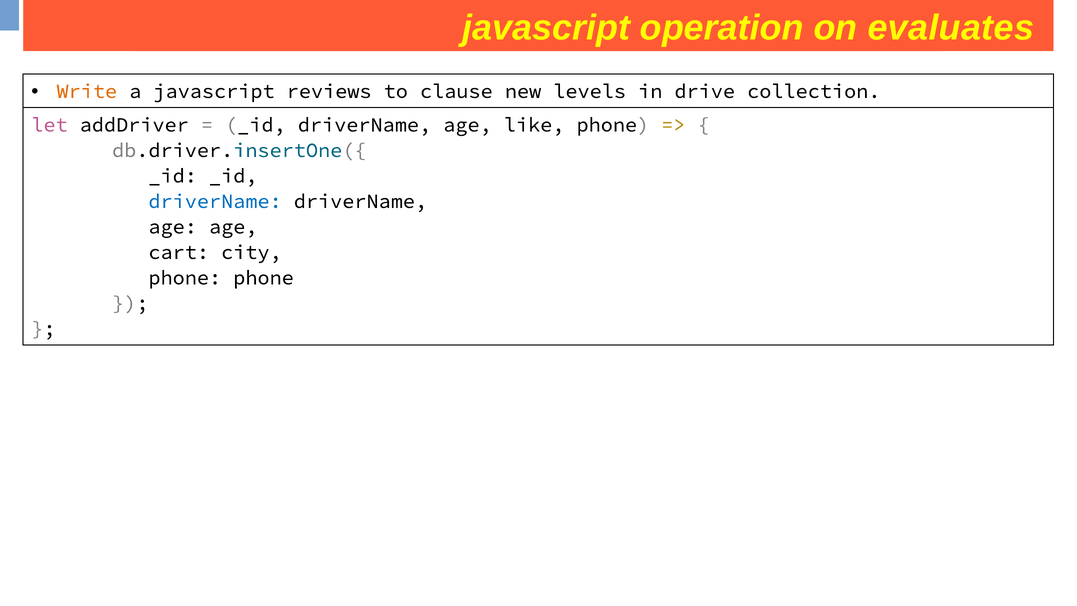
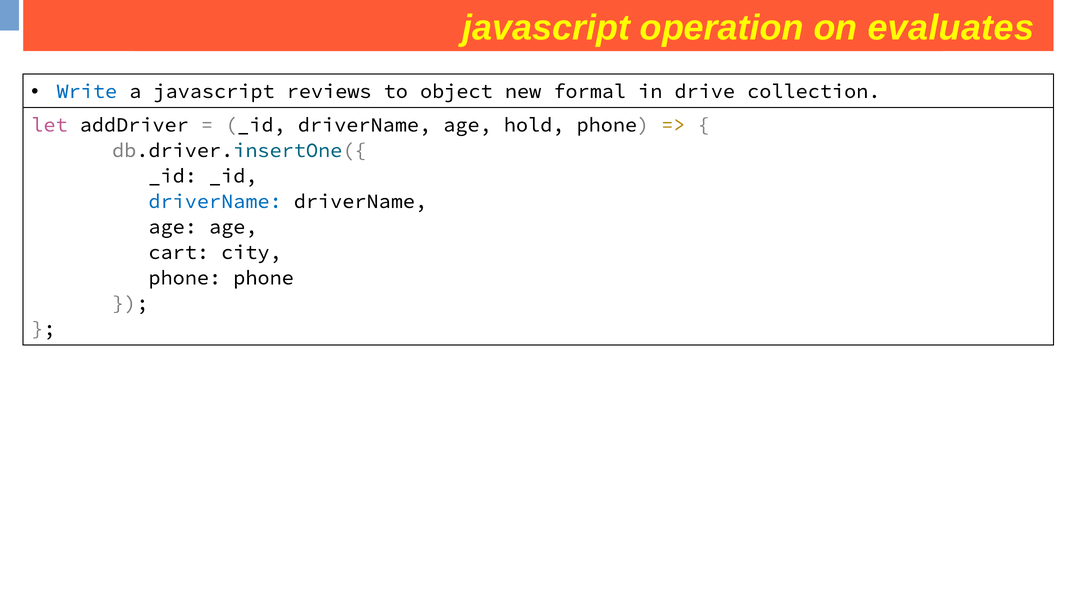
Write colour: orange -> blue
clause: clause -> object
levels: levels -> formal
like: like -> hold
